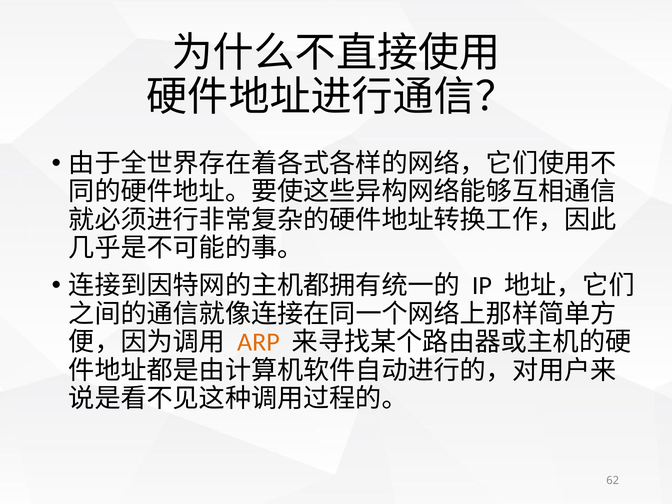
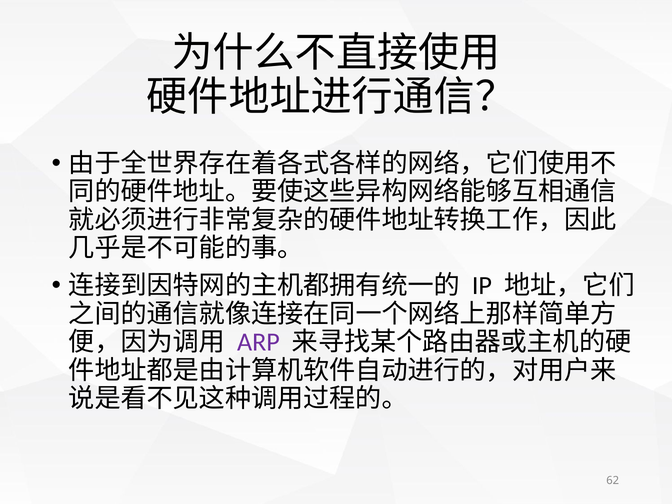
ARP colour: orange -> purple
